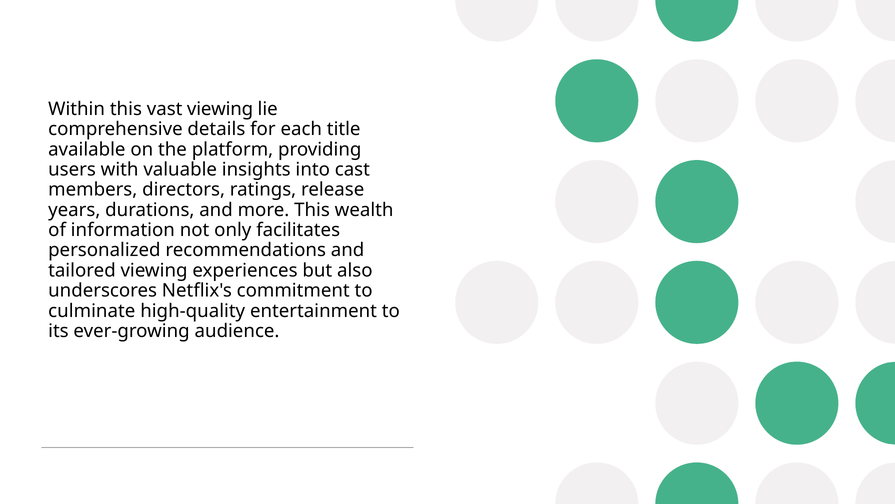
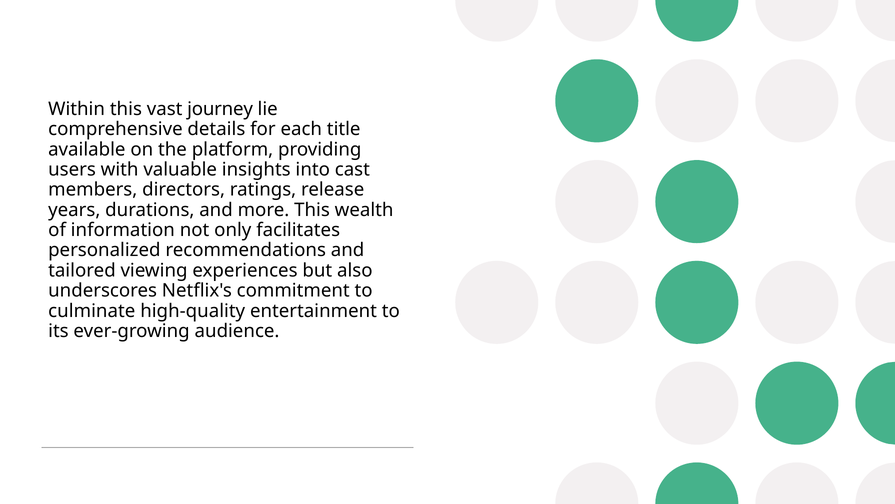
vast viewing: viewing -> journey
